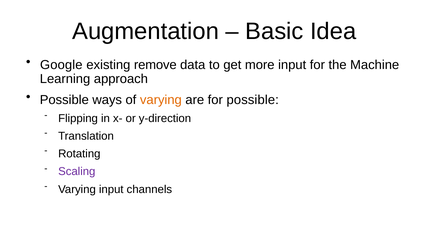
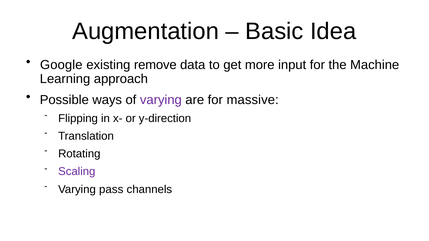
varying at (161, 100) colour: orange -> purple
for possible: possible -> massive
Varying input: input -> pass
